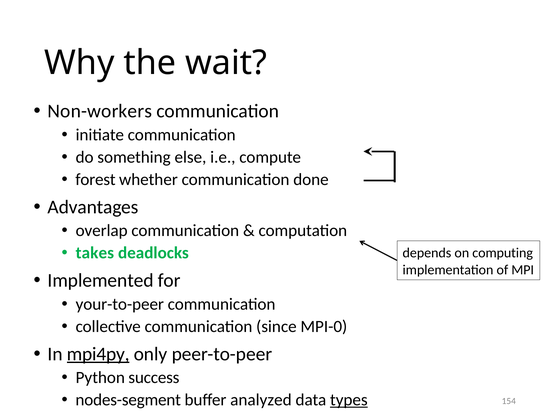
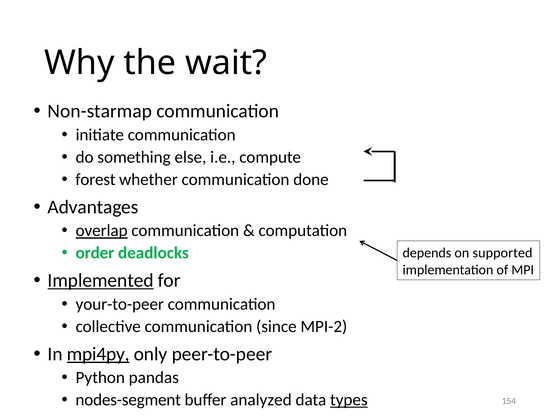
Non-workers: Non-workers -> Non-starmap
overlap underline: none -> present
takes: takes -> order
computing: computing -> supported
Implemented underline: none -> present
MPI-0: MPI-0 -> MPI-2
success: success -> pandas
